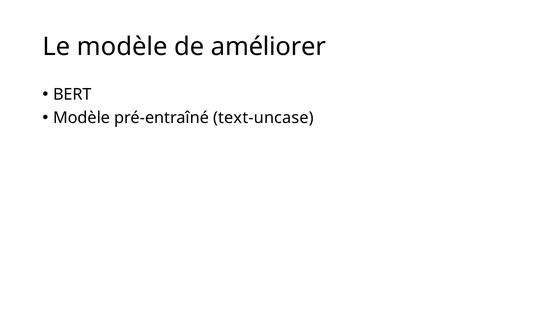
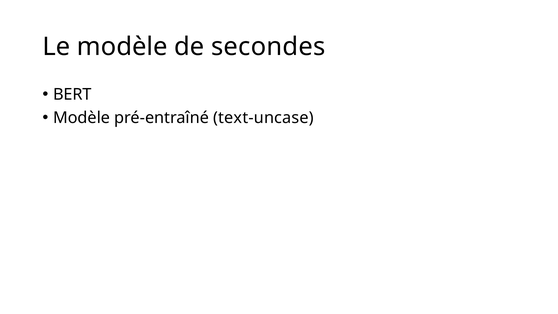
améliorer: améliorer -> secondes
